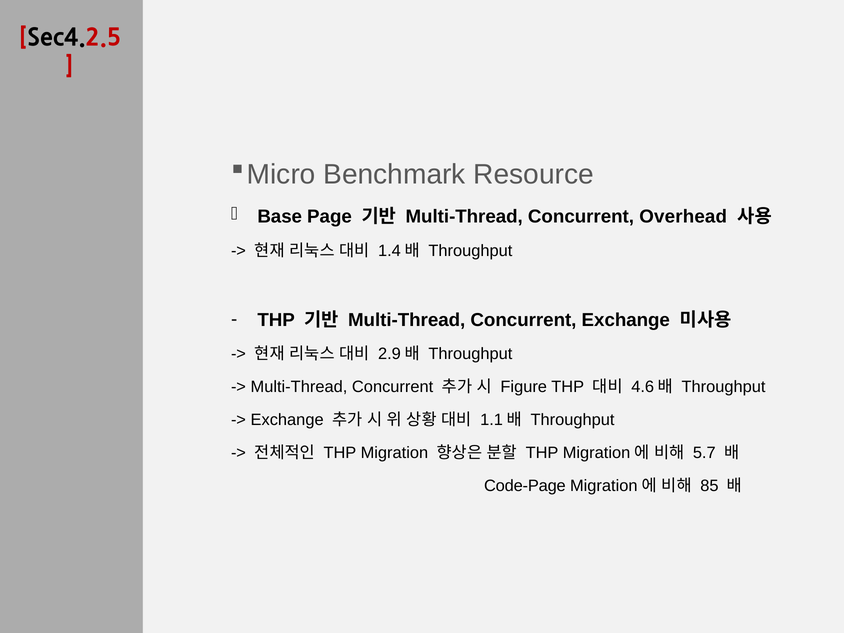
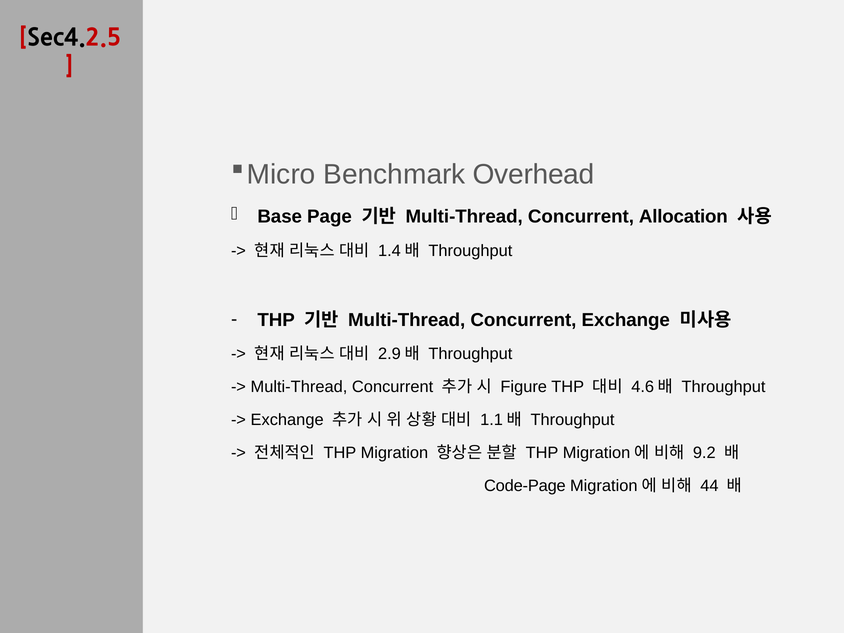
Resource: Resource -> Overhead
Overhead: Overhead -> Allocation
5.7: 5.7 -> 9.2
85: 85 -> 44
